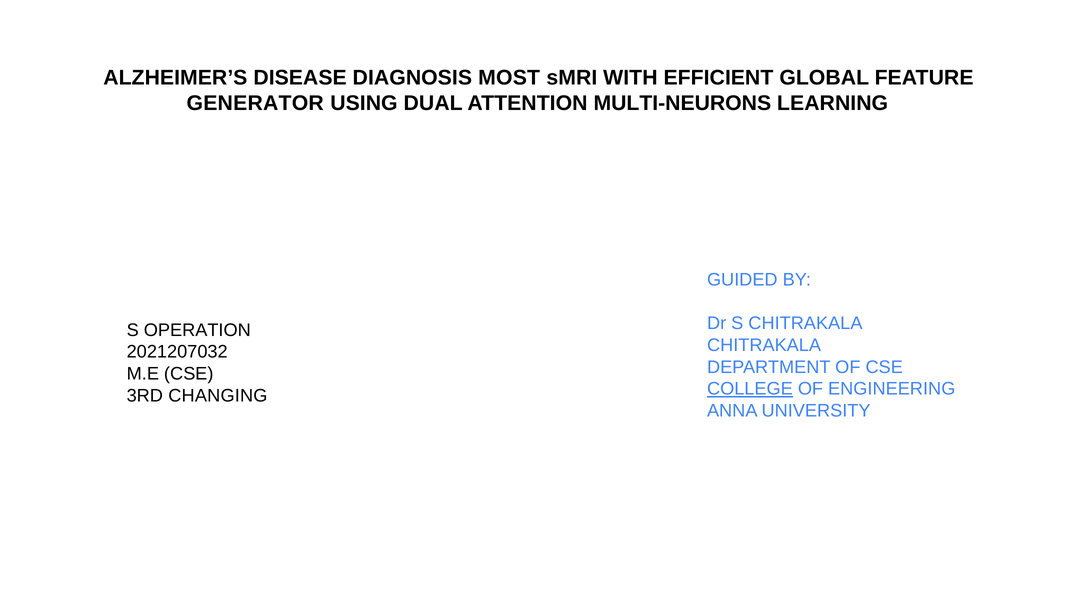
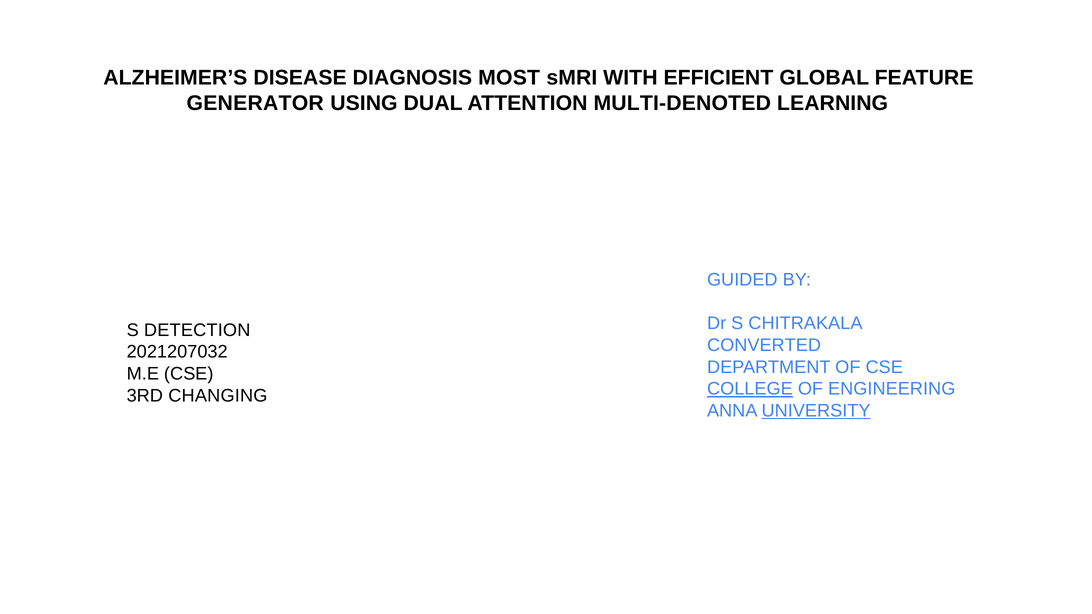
MULTI-NEURONS: MULTI-NEURONS -> MULTI-DENOTED
OPERATION: OPERATION -> DETECTION
CHITRAKALA at (764, 345): CHITRAKALA -> CONVERTED
UNIVERSITY underline: none -> present
